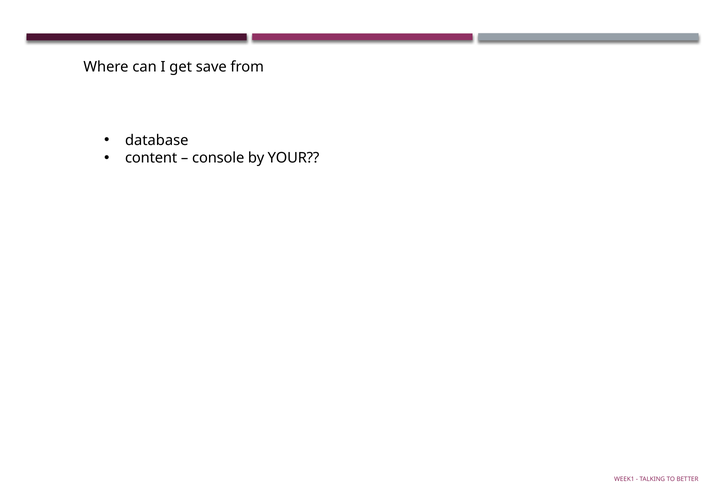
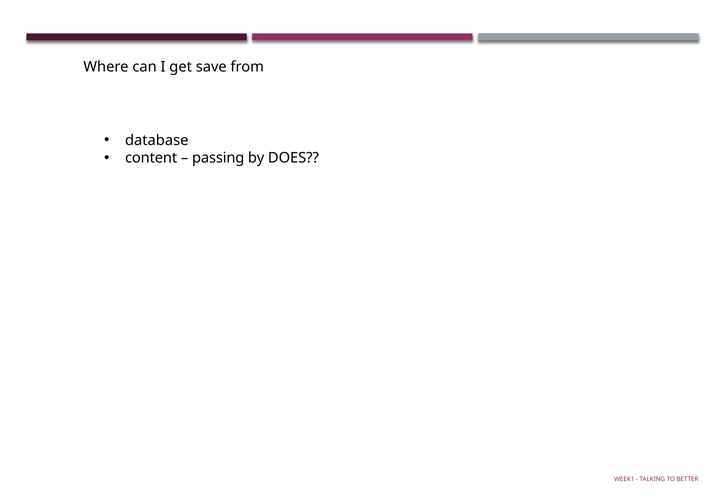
console: console -> passing
YOUR: YOUR -> DOES
